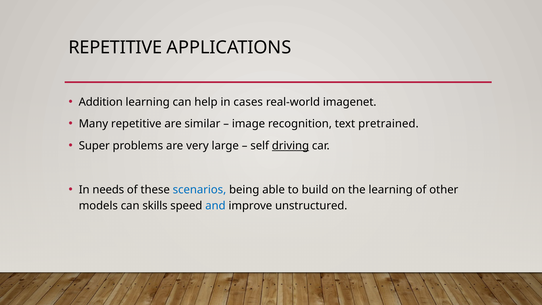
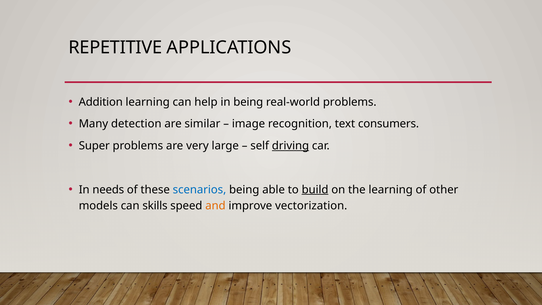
in cases: cases -> being
real-world imagenet: imagenet -> problems
Many repetitive: repetitive -> detection
pretrained: pretrained -> consumers
build underline: none -> present
and colour: blue -> orange
unstructured: unstructured -> vectorization
